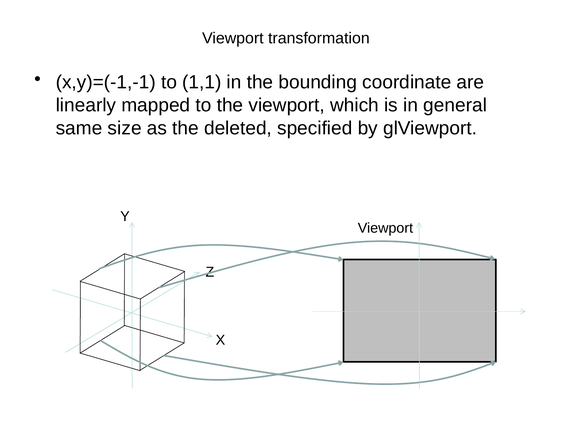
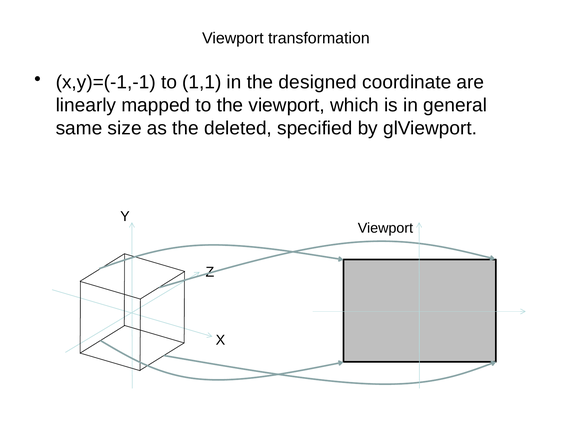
bounding: bounding -> designed
